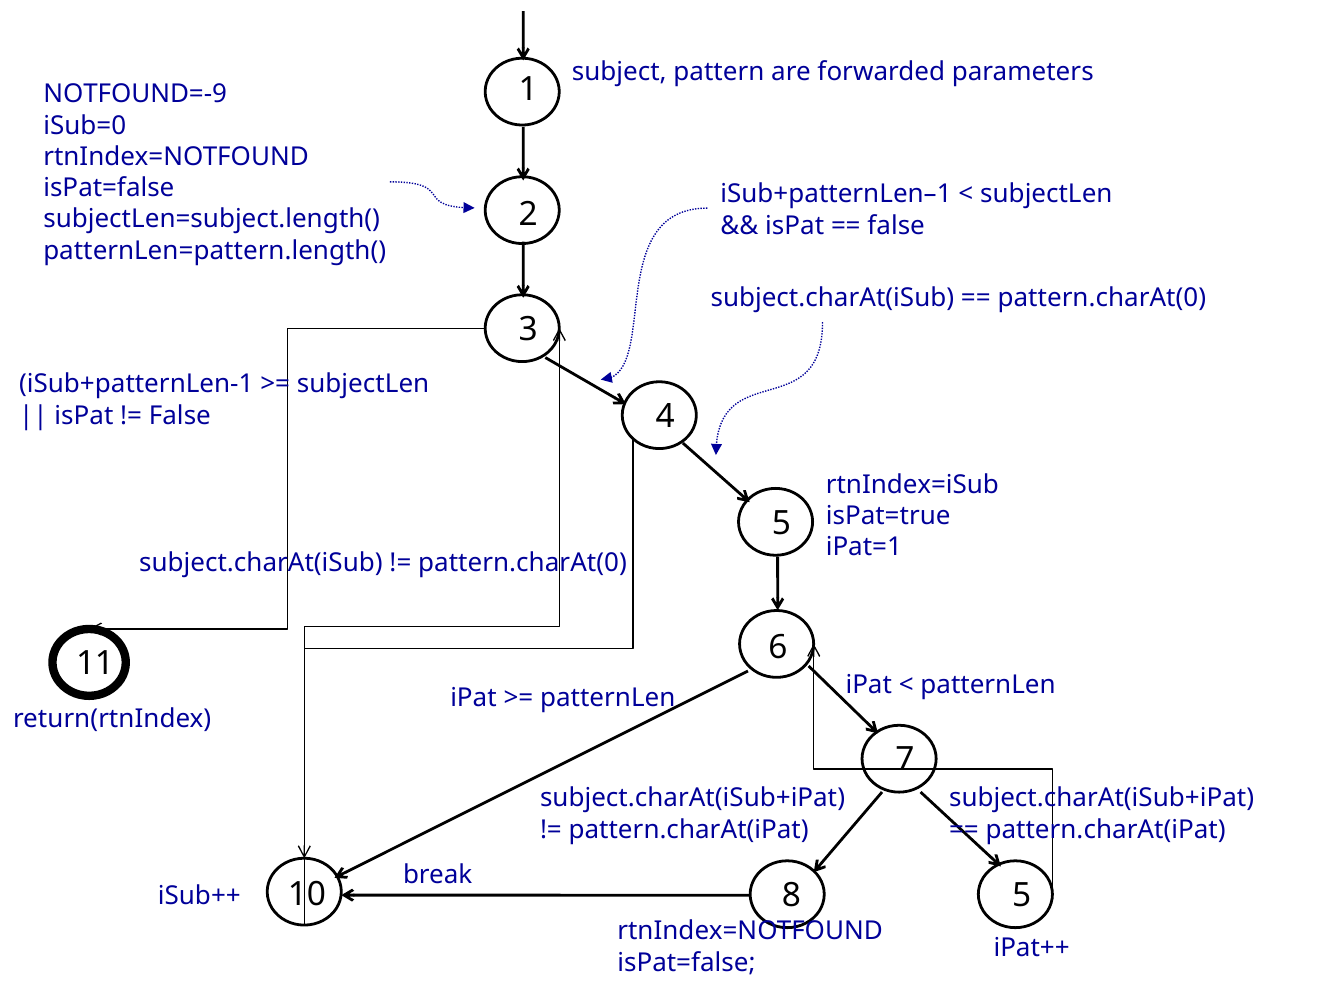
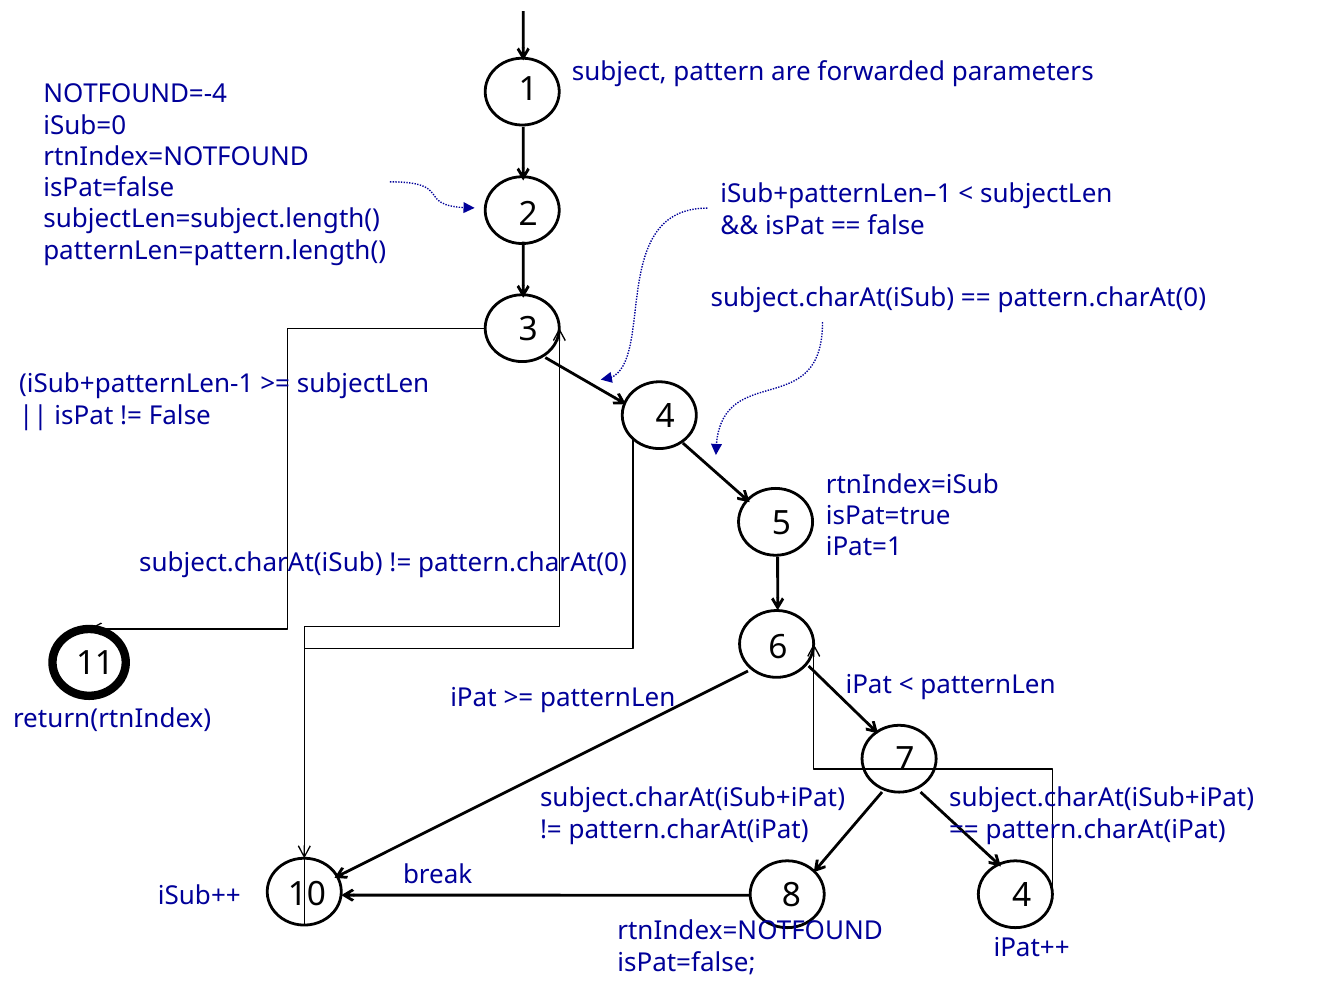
NOTFOUND=-9: NOTFOUND=-9 -> NOTFOUND=-4
8 5: 5 -> 4
